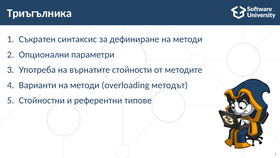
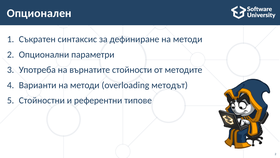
Триъгълника: Триъгълника -> Опционален
